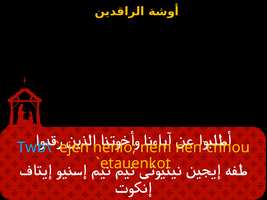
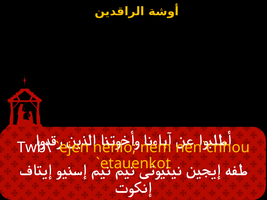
Twb\ colour: light blue -> white
